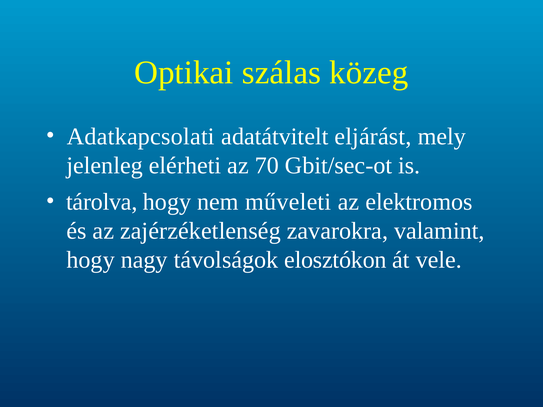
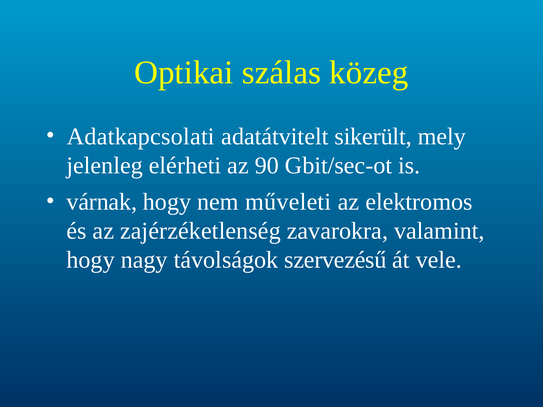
eljárást: eljárást -> sikerült
70: 70 -> 90
tárolva: tárolva -> várnak
elosztókon: elosztókon -> szervezésű
